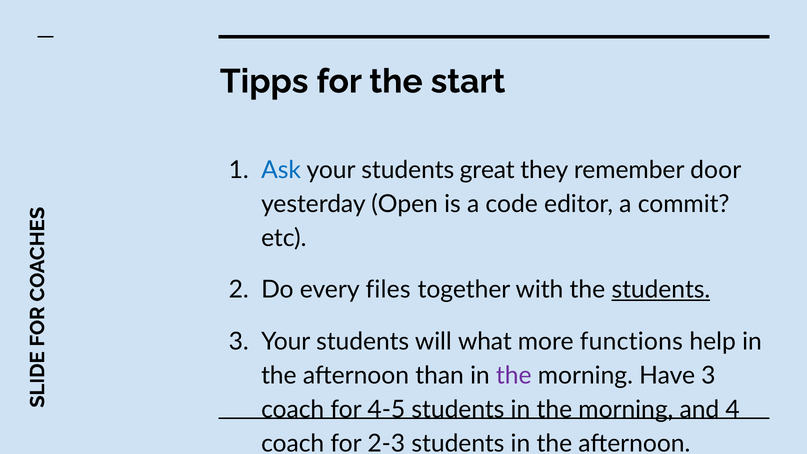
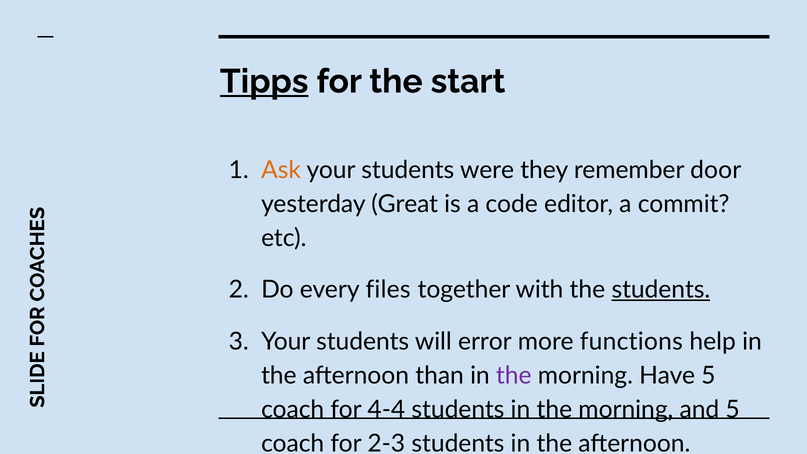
Tipps underline: none -> present
Ask colour: blue -> orange
great: great -> were
Open: Open -> Great
what: what -> error
Have 3: 3 -> 5
4-5: 4-5 -> 4-4
and 4: 4 -> 5
